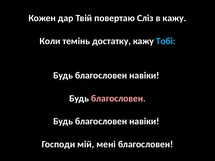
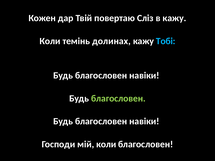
достатку: достатку -> долинах
благословен at (118, 99) colour: pink -> light green
мій мені: мені -> коли
